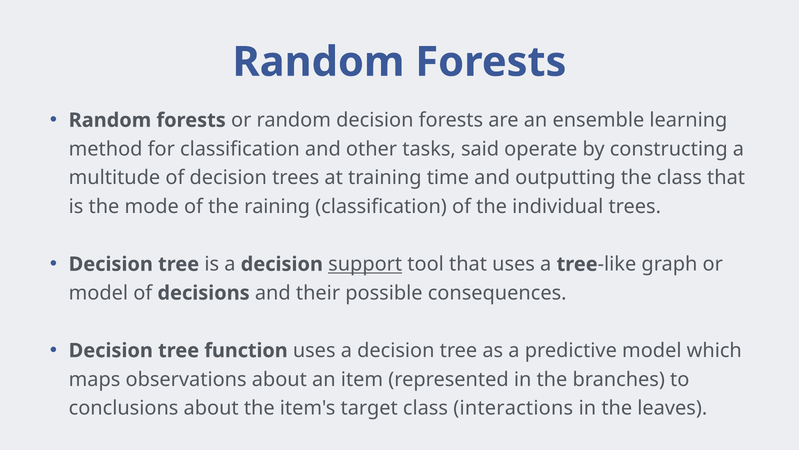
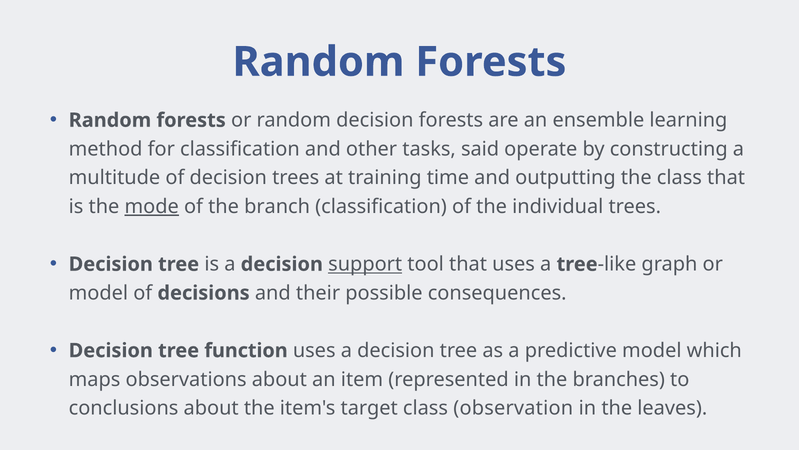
mode underline: none -> present
raining: raining -> branch
interactions: interactions -> observation
